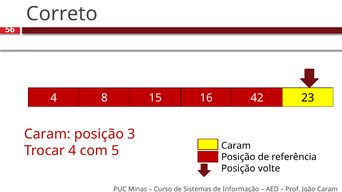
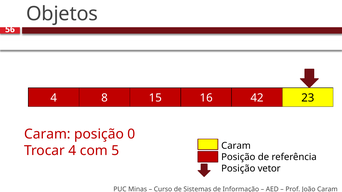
Correto: Correto -> Objetos
3: 3 -> 0
volte: volte -> vetor
